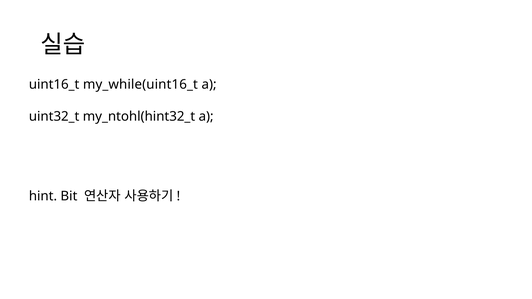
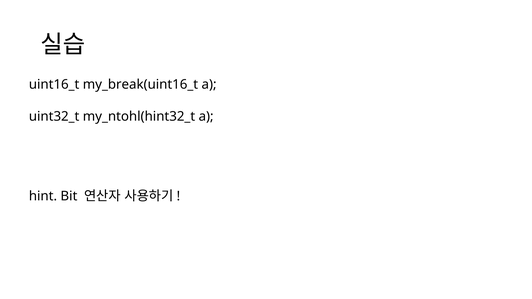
my_while(uint16_t: my_while(uint16_t -> my_break(uint16_t
